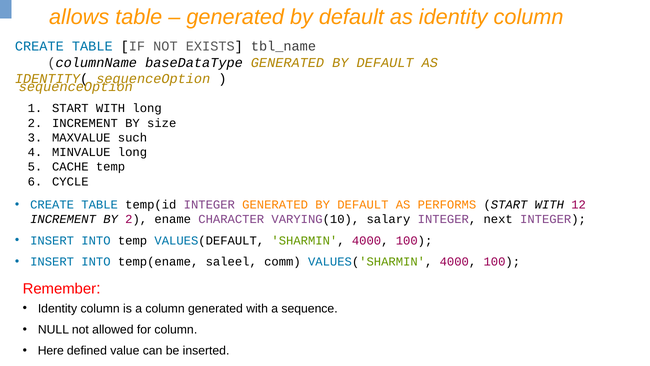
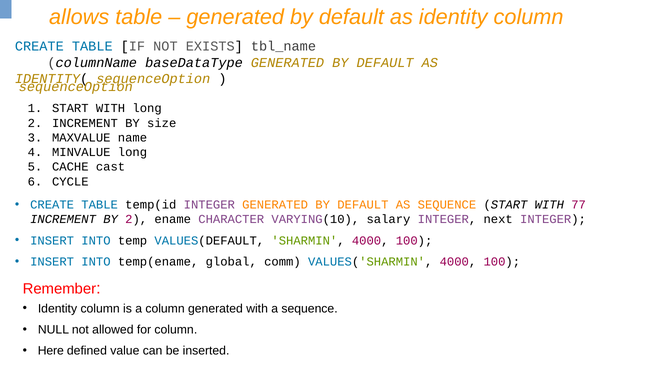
such: such -> name
CACHE temp: temp -> cast
AS PERFORMS: PERFORMS -> SEQUENCE
12: 12 -> 77
saleel: saleel -> global
